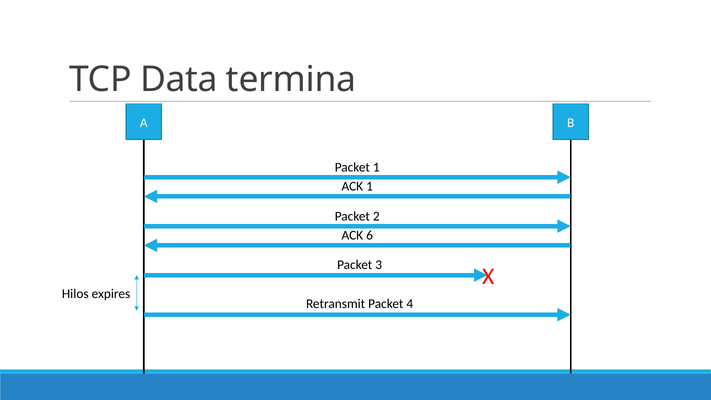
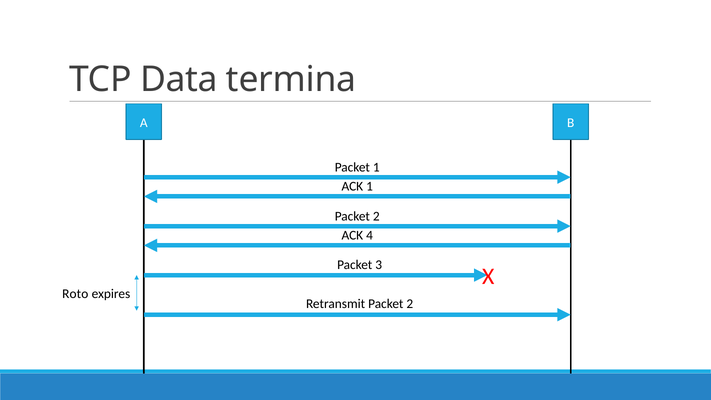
6: 6 -> 4
Hilos: Hilos -> Roto
Retransmit Packet 4: 4 -> 2
